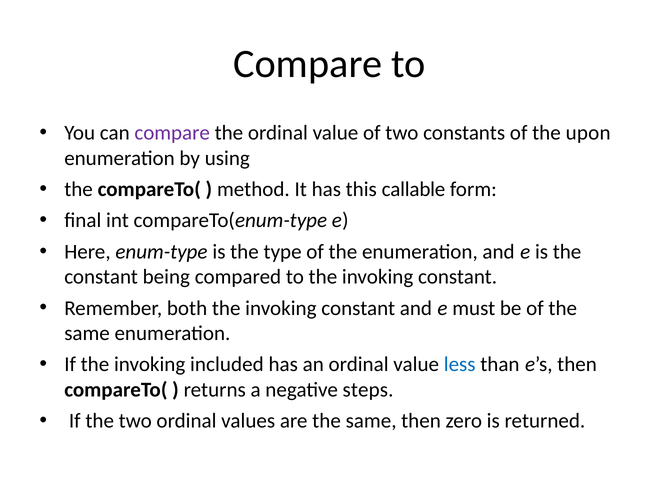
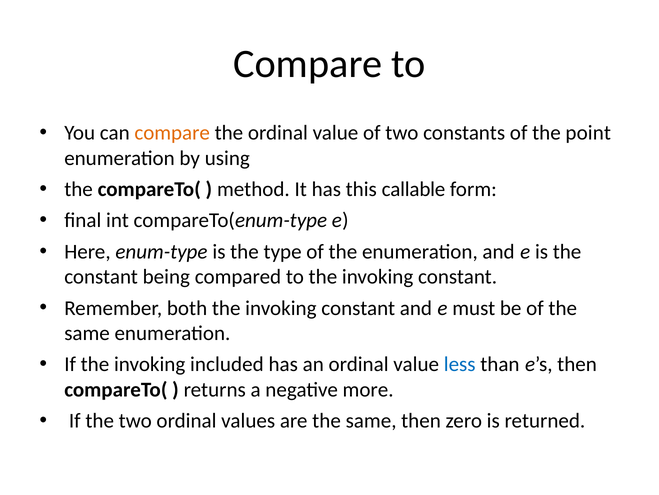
compare at (172, 133) colour: purple -> orange
upon: upon -> point
steps: steps -> more
